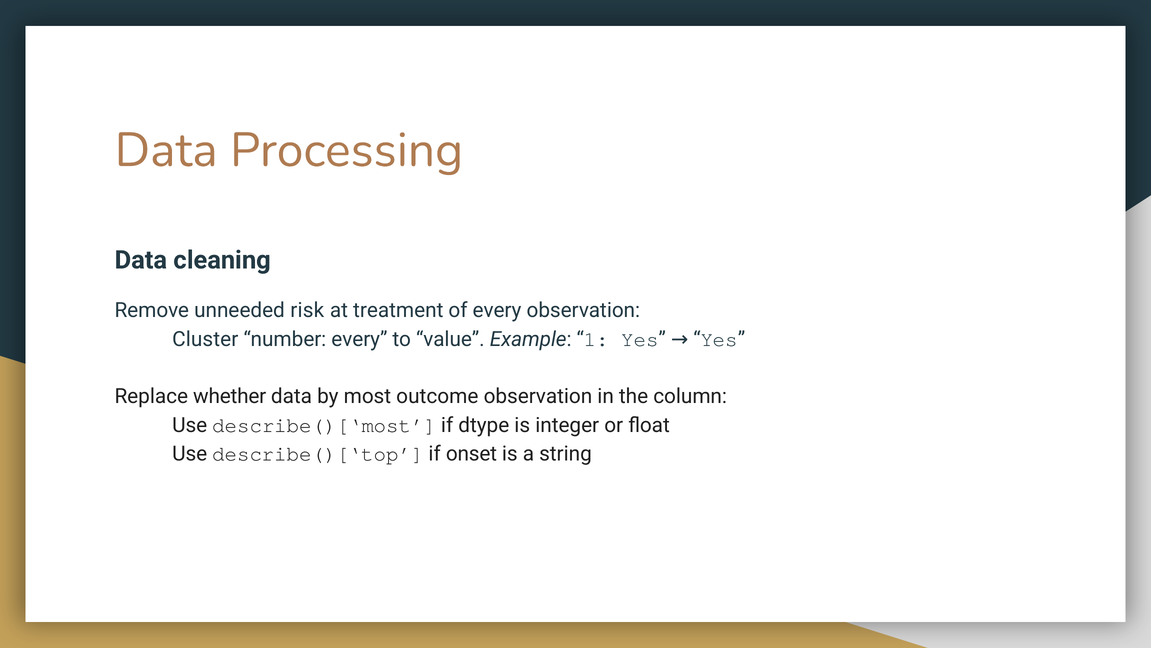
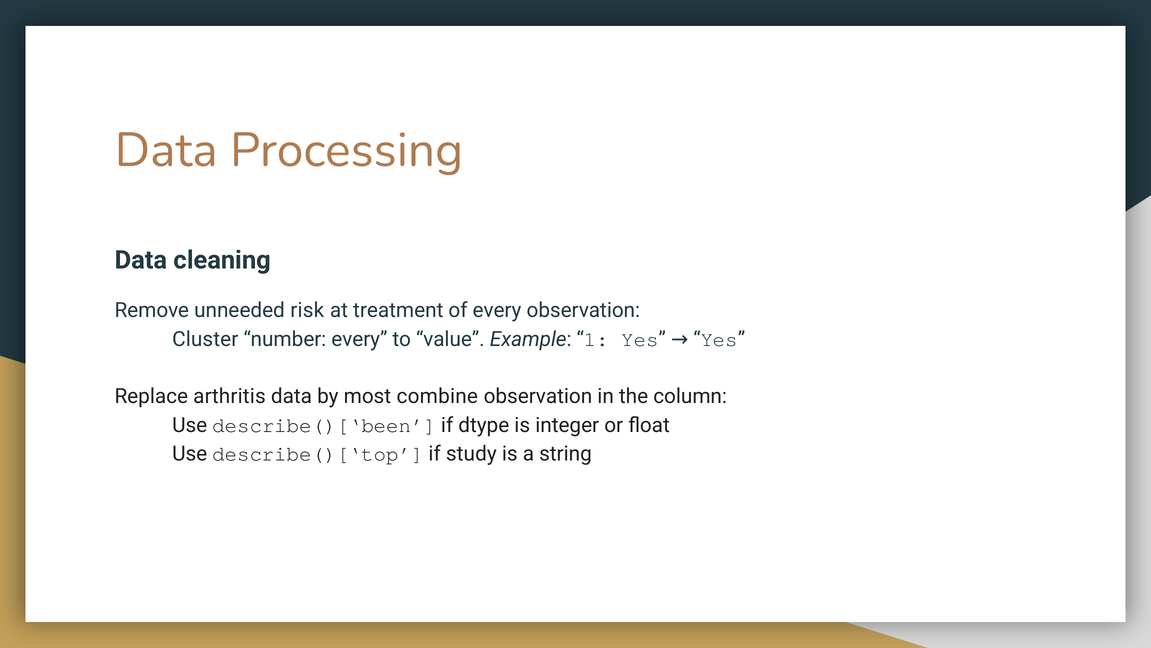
whether: whether -> arthritis
outcome: outcome -> combine
describe()[‘most: describe()[‘most -> describe()[‘been
onset: onset -> study
